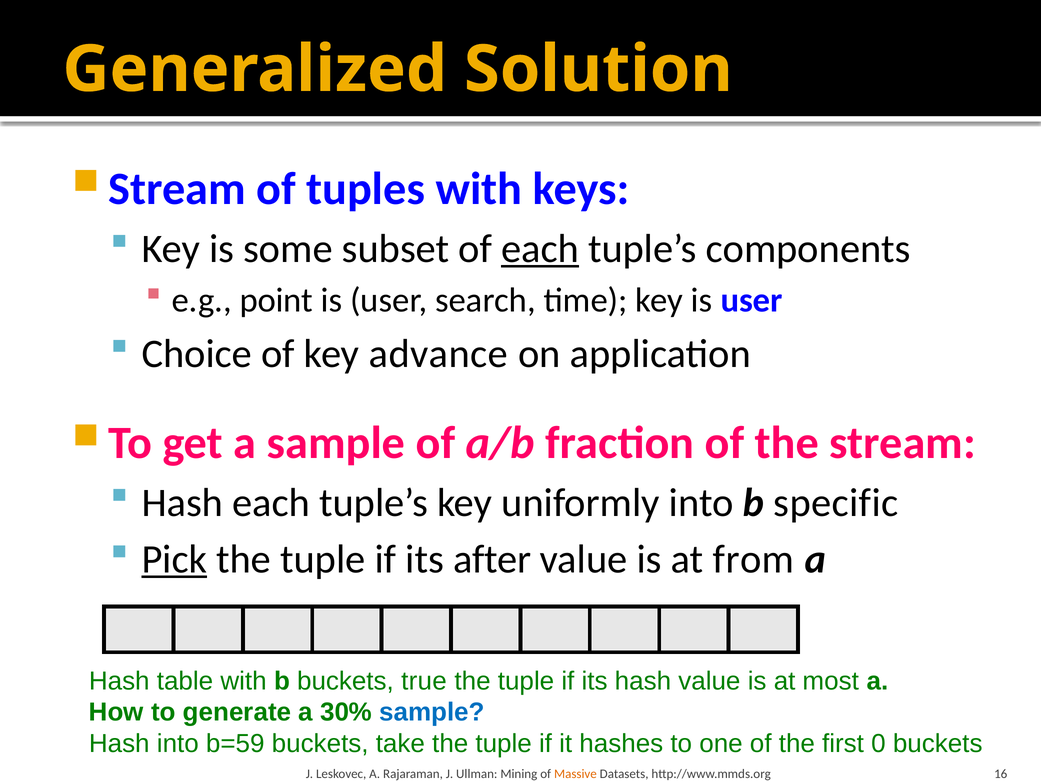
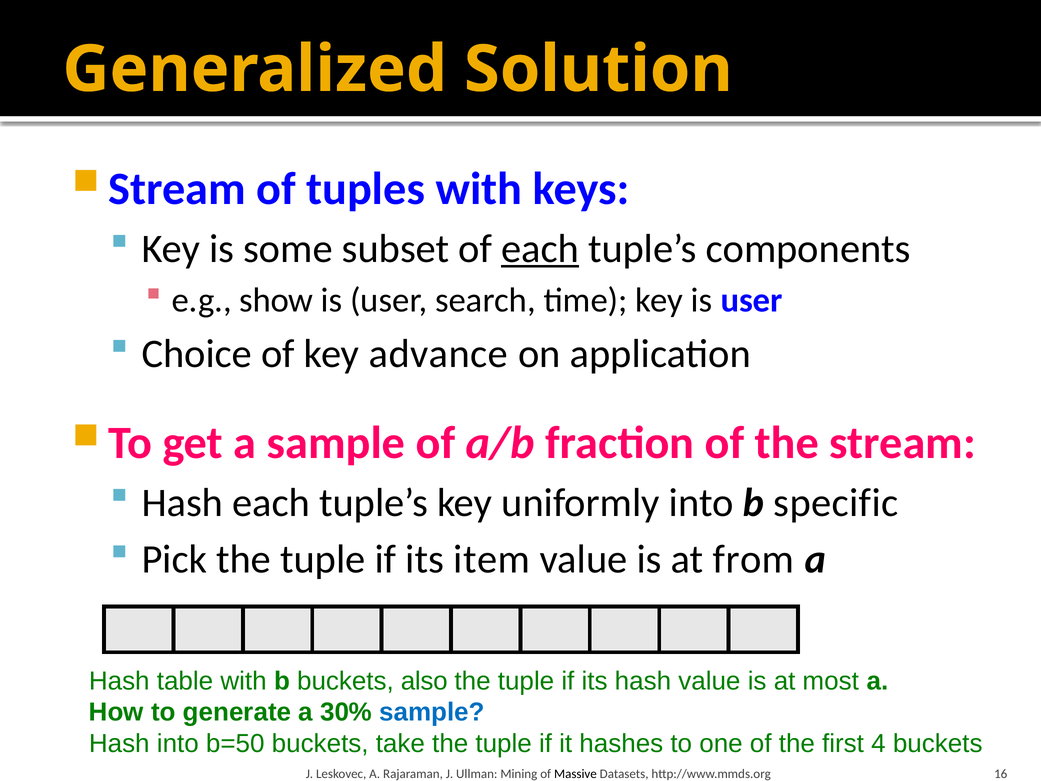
point: point -> show
Pick underline: present -> none
after: after -> item
true: true -> also
b=59: b=59 -> b=50
0: 0 -> 4
Massive colour: orange -> black
